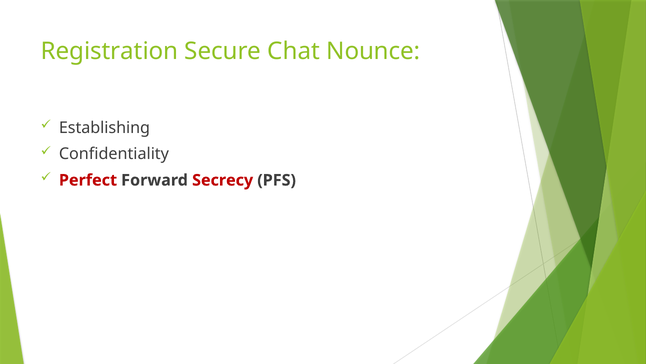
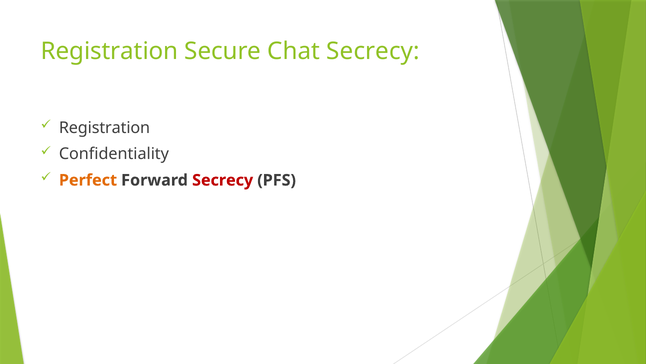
Chat Nounce: Nounce -> Secrecy
Establishing at (104, 128): Establishing -> Registration
Perfect colour: red -> orange
